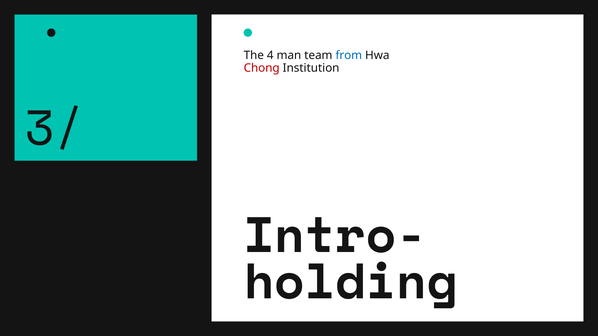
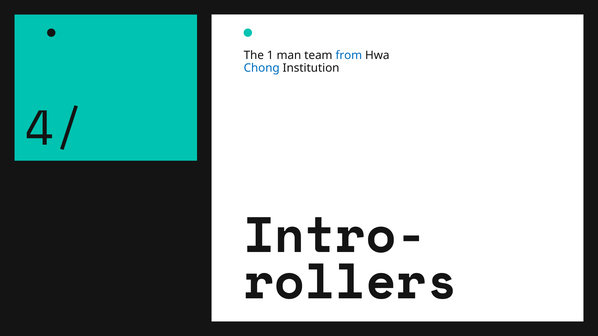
4: 4 -> 1
Chong colour: red -> blue
3/: 3/ -> 4/
holding: holding -> rollers
